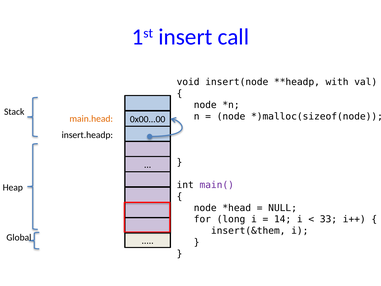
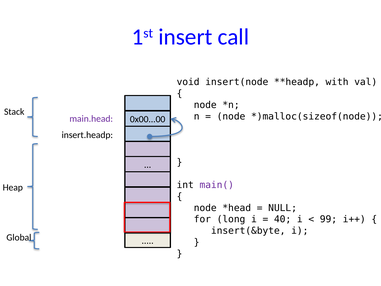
main.head colour: orange -> purple
14: 14 -> 40
33: 33 -> 99
insert(&them: insert(&them -> insert(&byte
